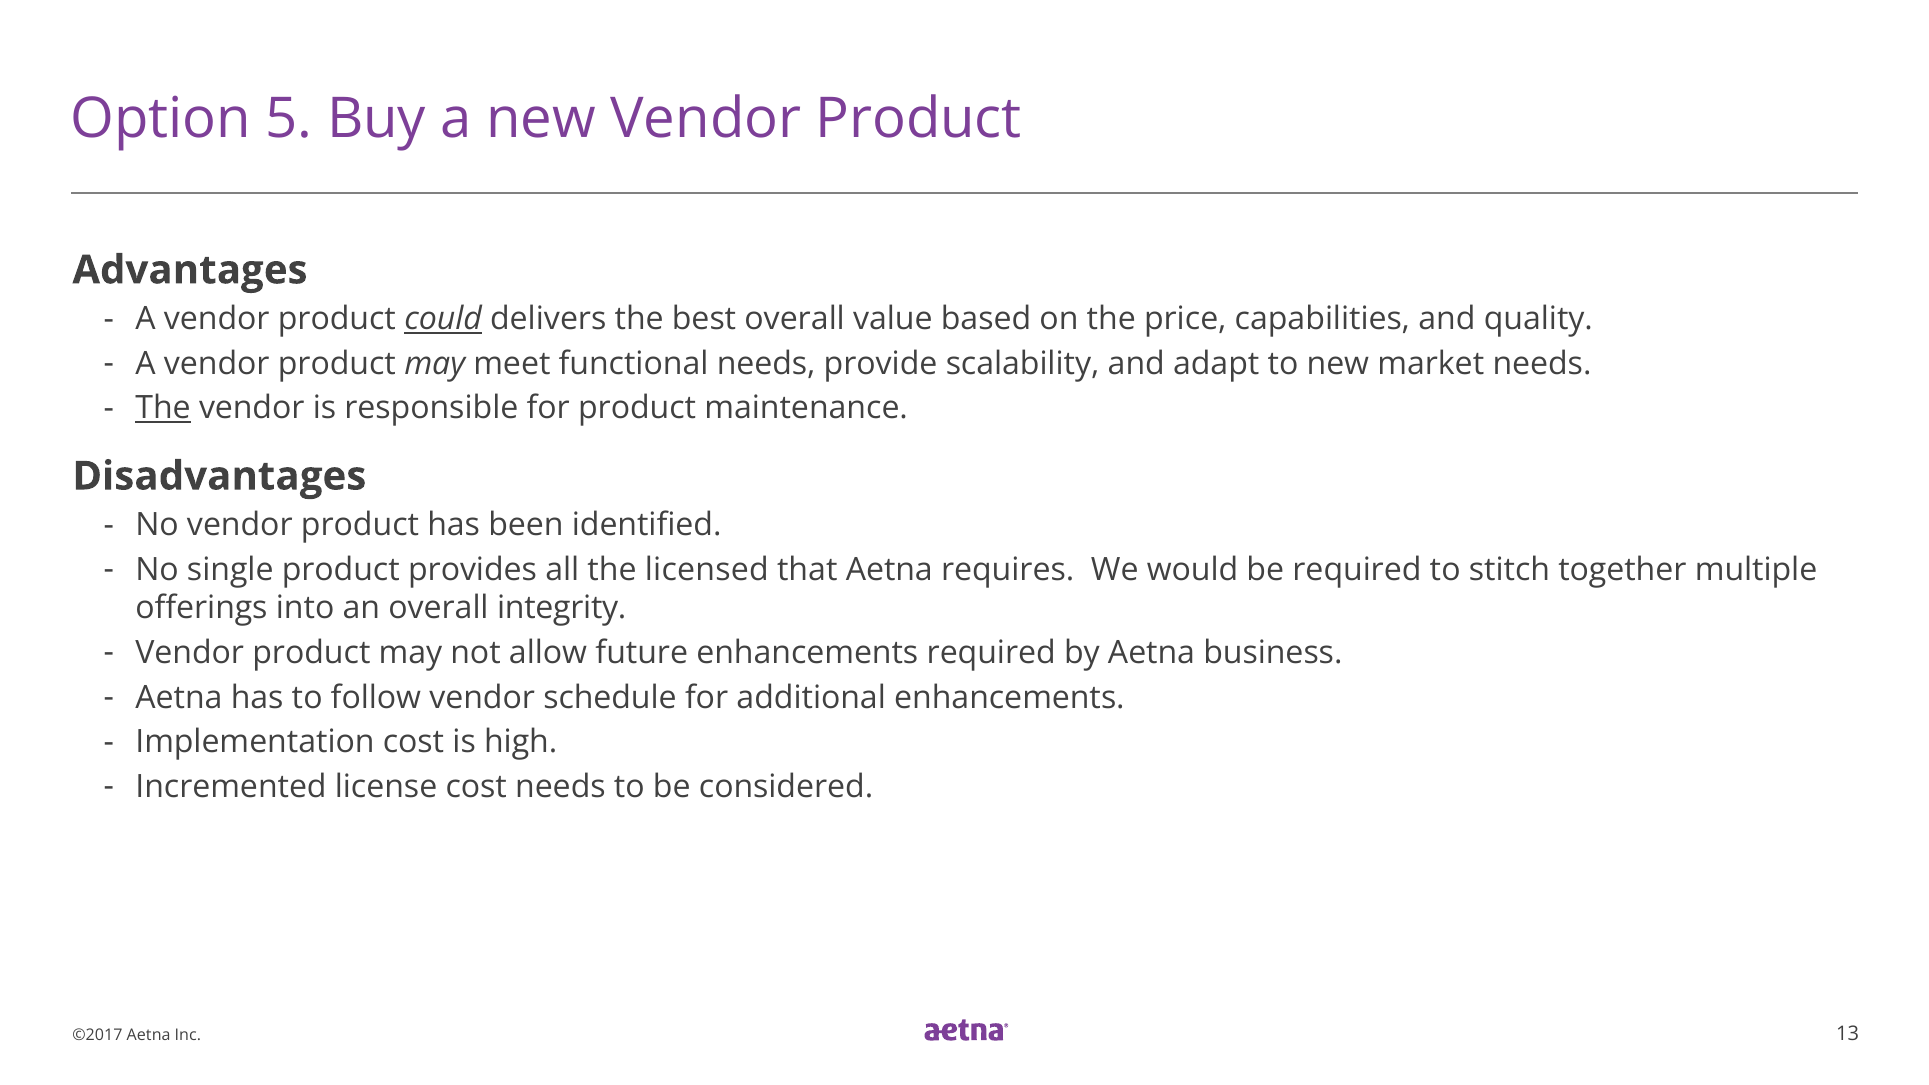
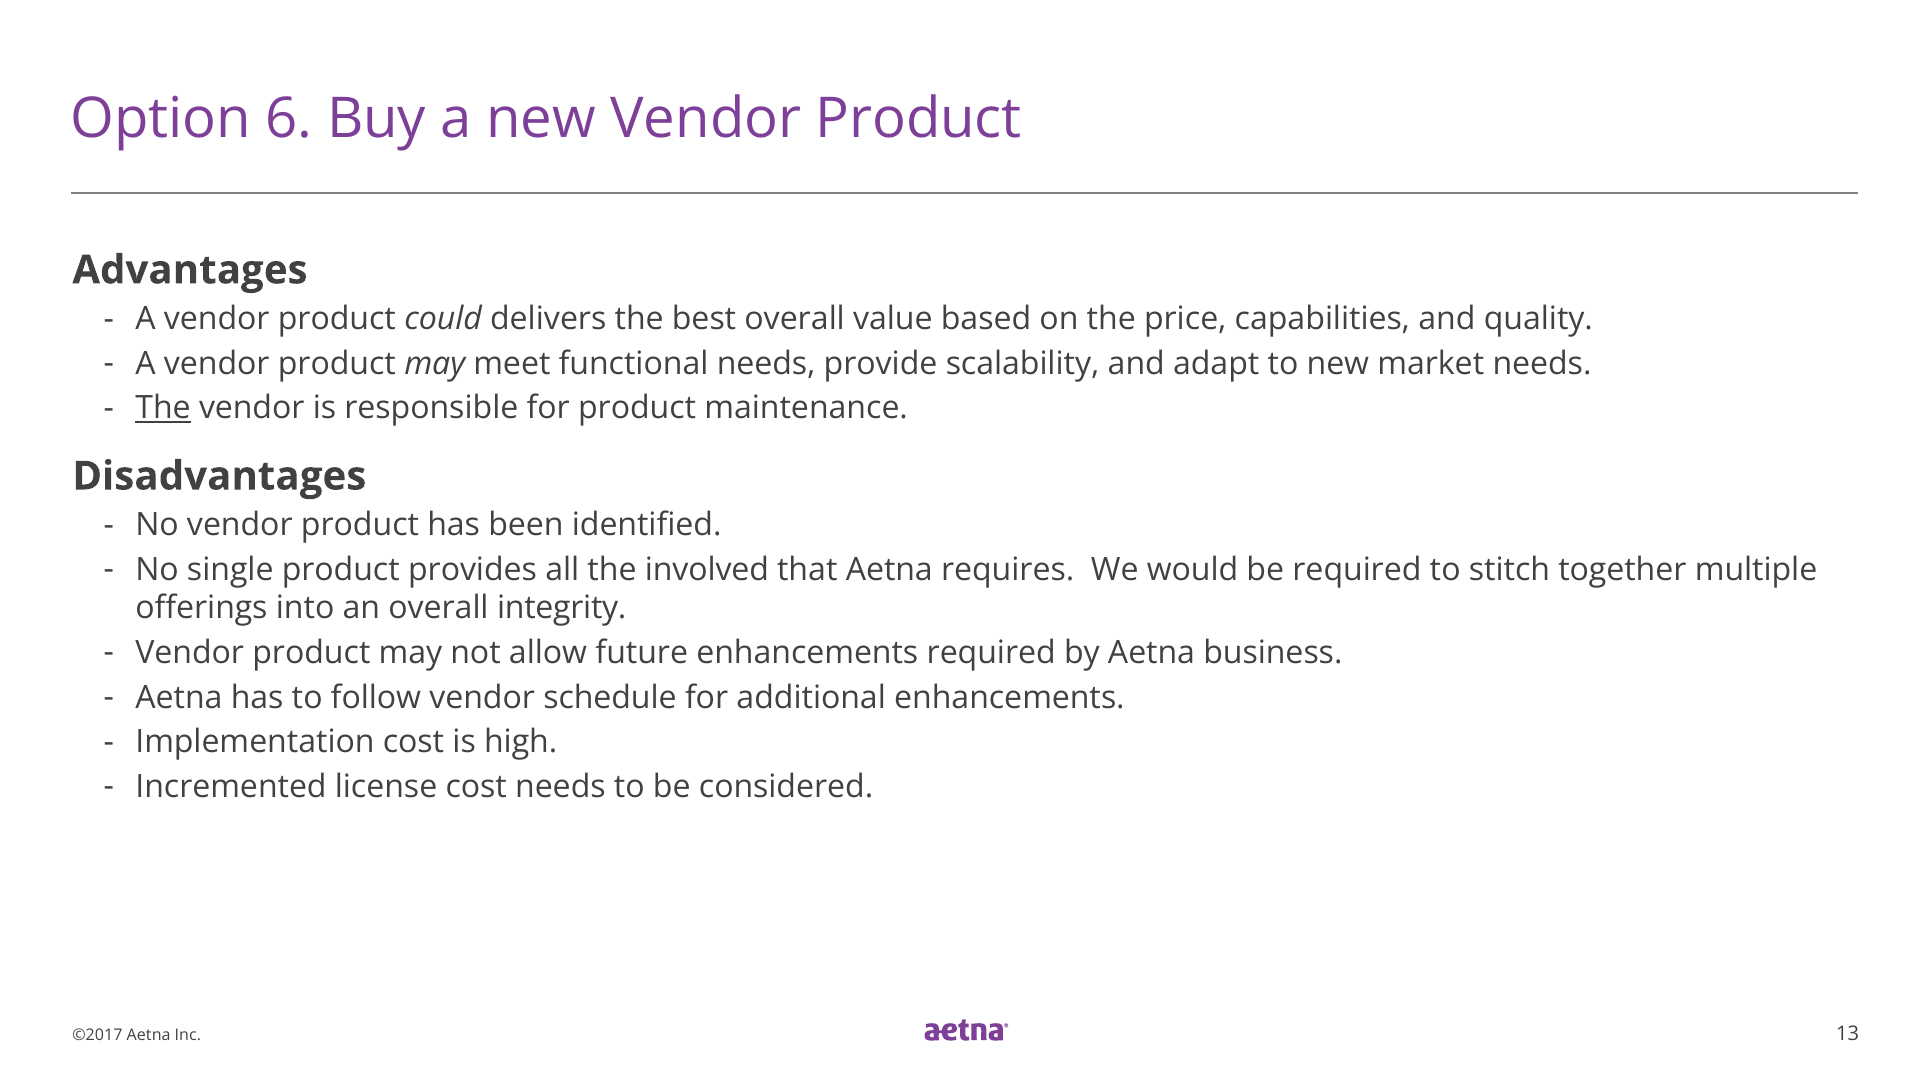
5: 5 -> 6
could underline: present -> none
licensed: licensed -> involved
